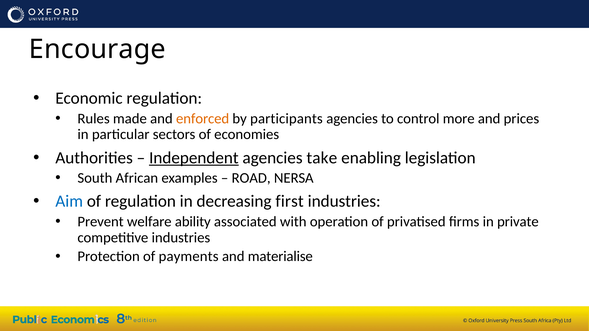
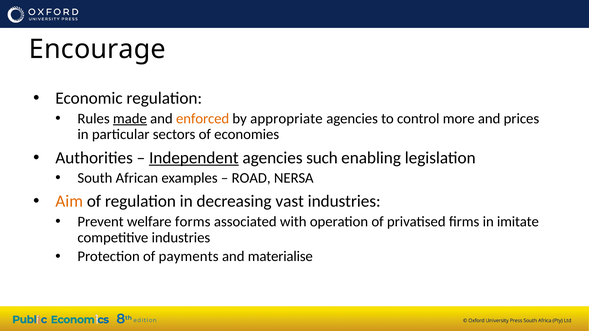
made underline: none -> present
participants: participants -> appropriate
take: take -> such
Aim colour: blue -> orange
first: first -> vast
ability: ability -> forms
private: private -> imitate
